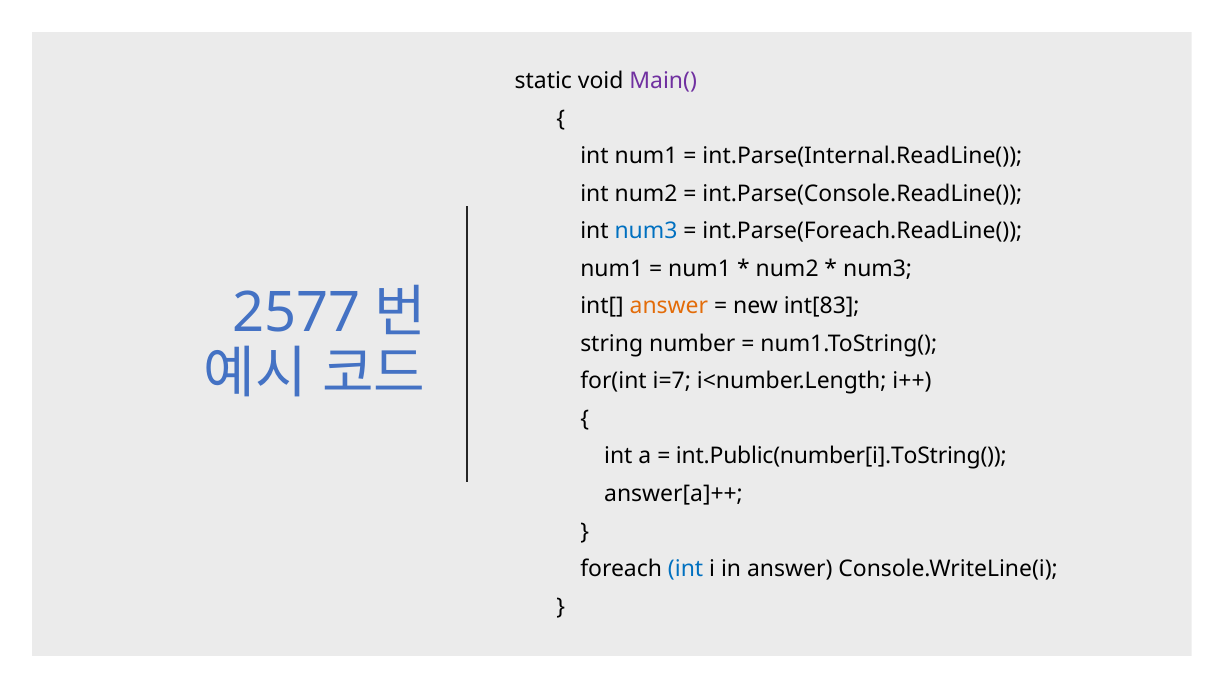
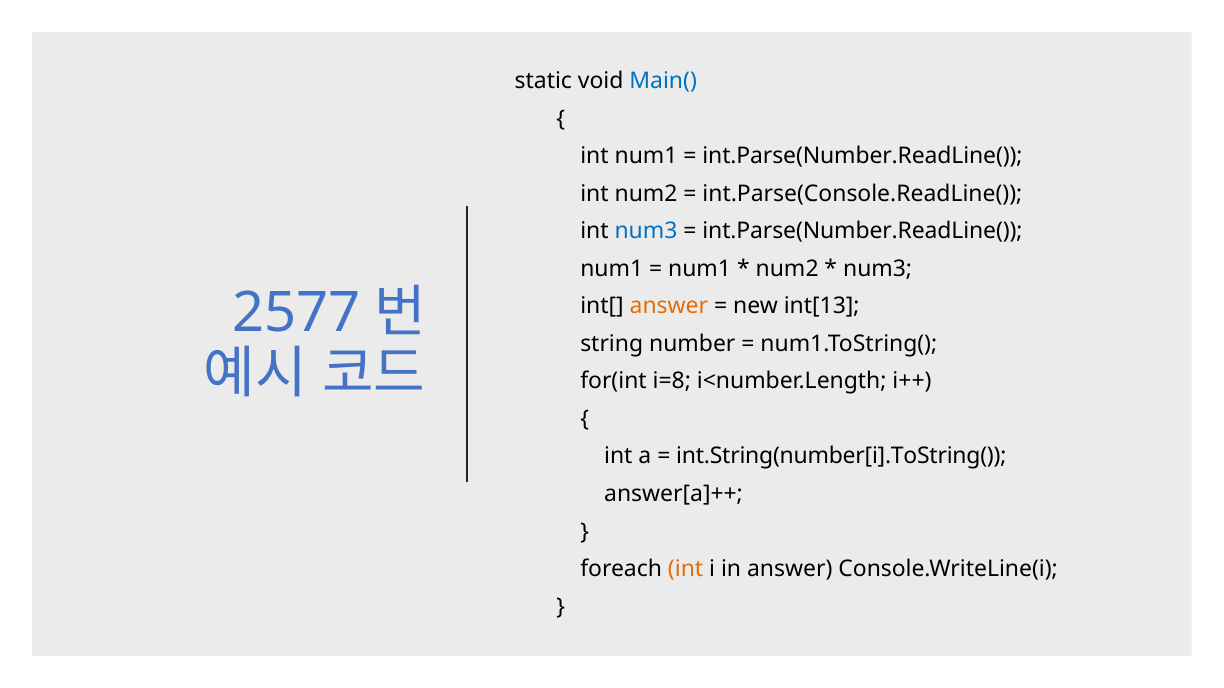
Main( colour: purple -> blue
int.Parse(Internal.ReadLine( at (862, 156): int.Parse(Internal.ReadLine( -> int.Parse(Number.ReadLine(
int.Parse(Foreach.ReadLine( at (862, 231): int.Parse(Foreach.ReadLine( -> int.Parse(Number.ReadLine(
int[83: int[83 -> int[13
i=7: i=7 -> i=8
int.Public(number[i].ToString(: int.Public(number[i].ToString( -> int.String(number[i].ToString(
int at (686, 569) colour: blue -> orange
